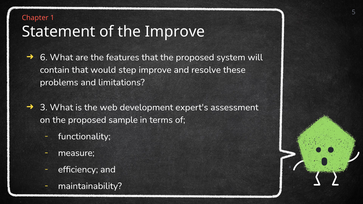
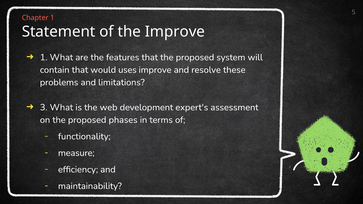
6 at (44, 57): 6 -> 1
step: step -> uses
sample: sample -> phases
